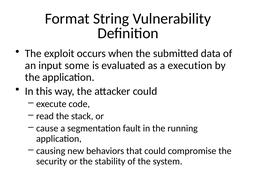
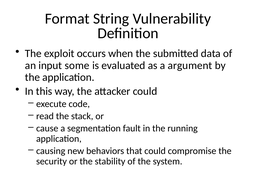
execution: execution -> argument
